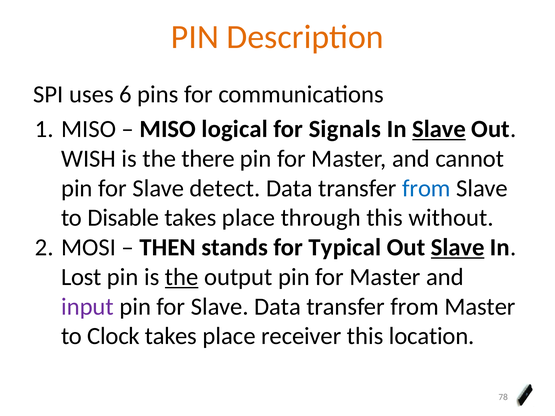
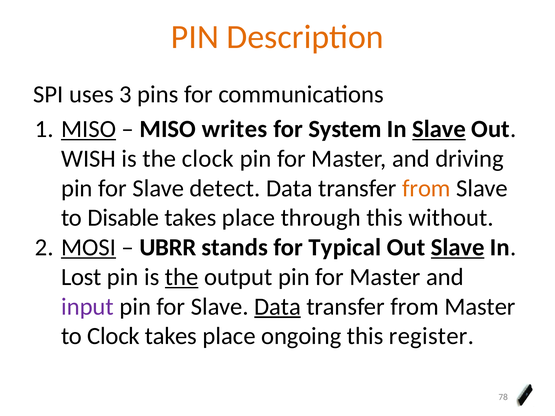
6: 6 -> 3
MISO at (89, 129) underline: none -> present
logical: logical -> writes
Signals: Signals -> System
the there: there -> clock
cannot: cannot -> driving
from at (426, 188) colour: blue -> orange
MOSI underline: none -> present
THEN: THEN -> UBRR
Data at (278, 307) underline: none -> present
receiver: receiver -> ongoing
location: location -> register
